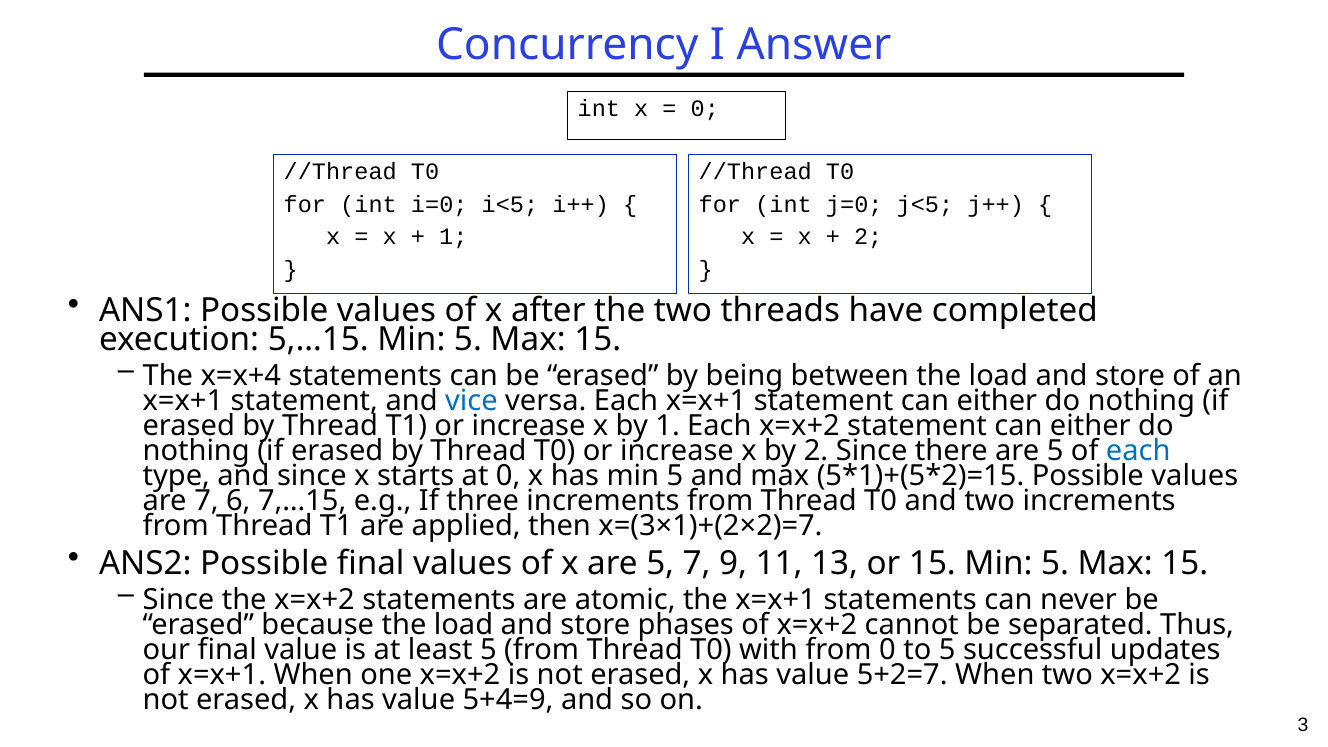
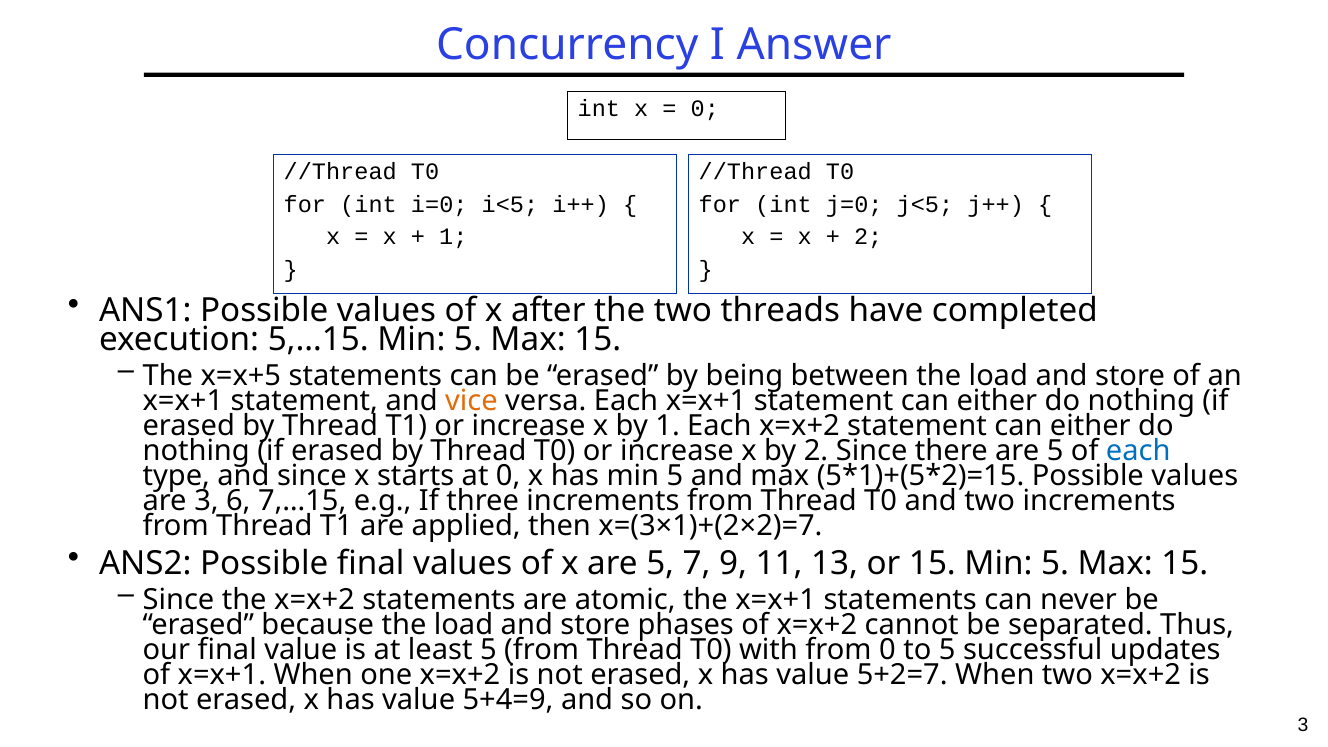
x=x+4: x=x+4 -> x=x+5
vice colour: blue -> orange
are 7: 7 -> 3
